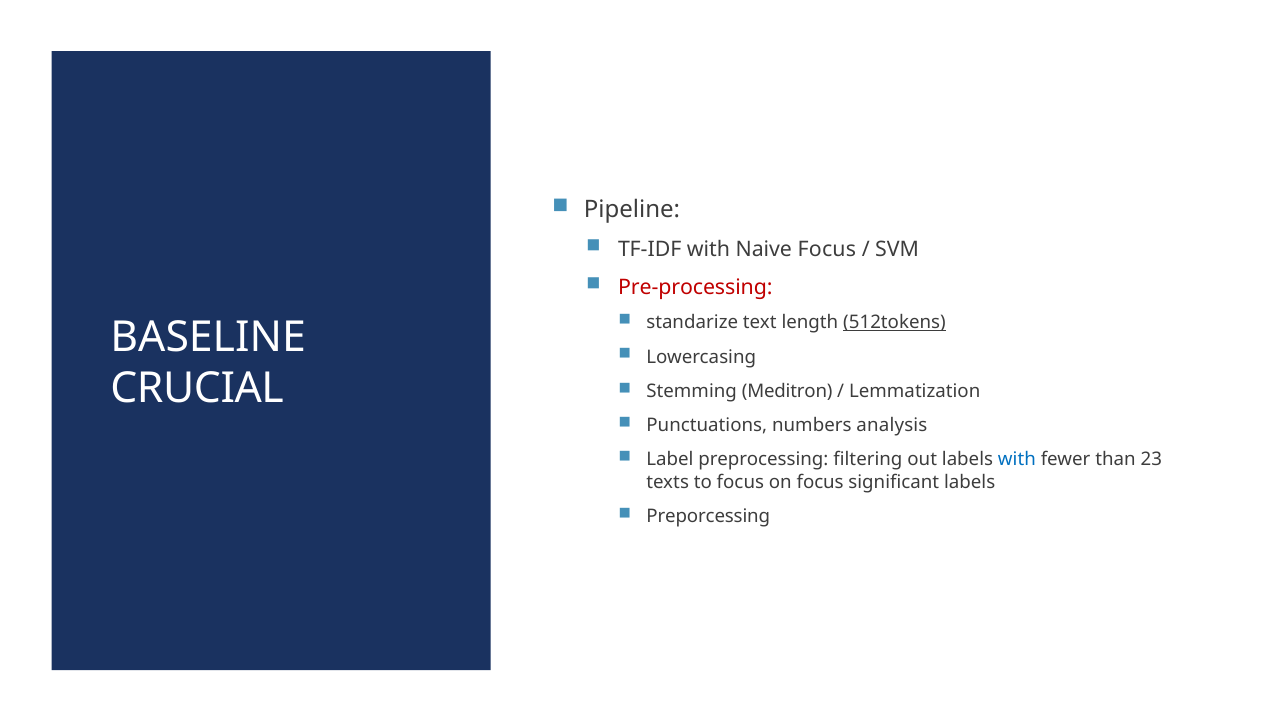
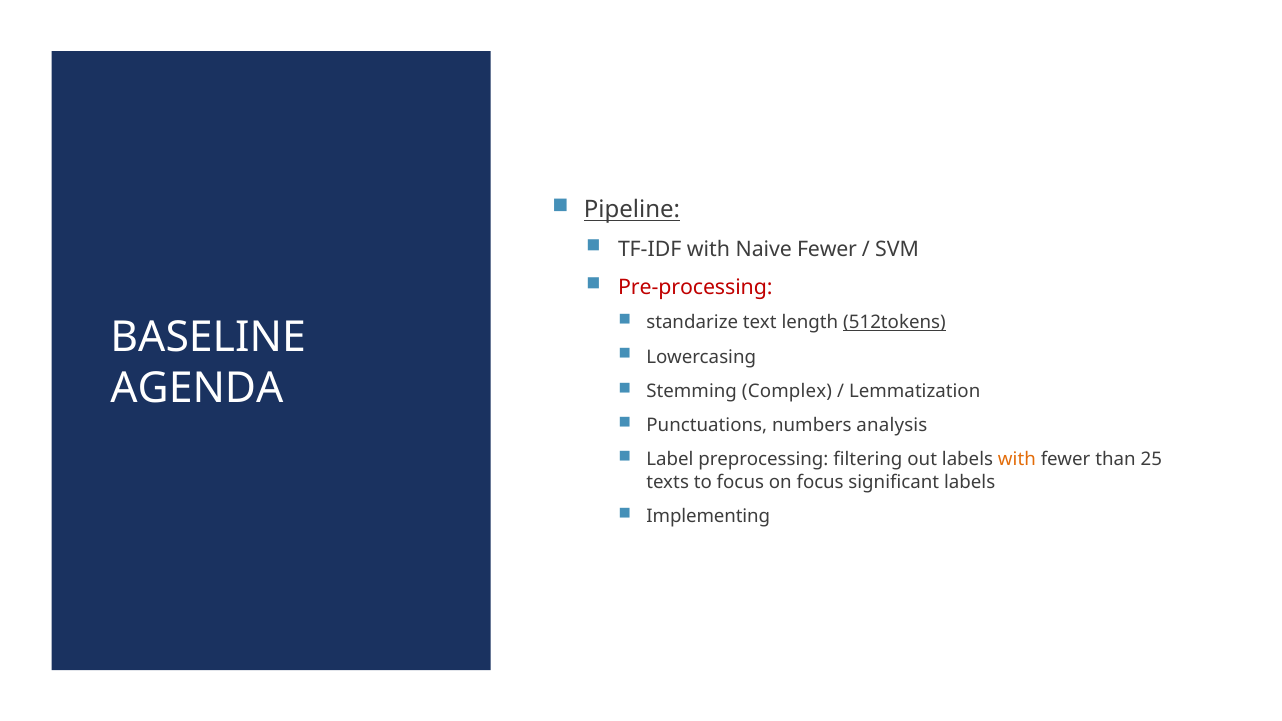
Pipeline underline: none -> present
Naive Focus: Focus -> Fewer
CRUCIAL: CRUCIAL -> AGENDA
Meditron: Meditron -> Complex
with at (1017, 460) colour: blue -> orange
23: 23 -> 25
Preporcessing: Preporcessing -> Implementing
